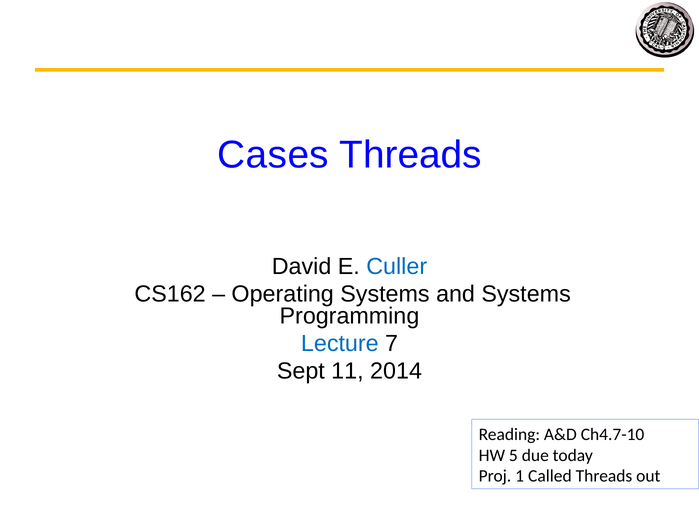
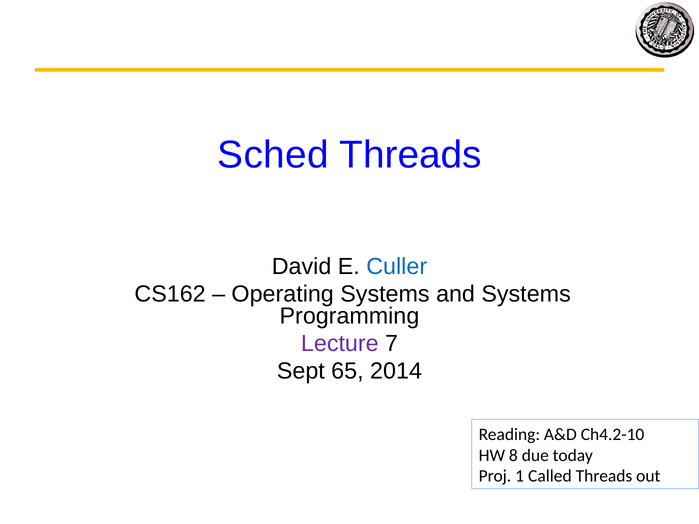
Cases: Cases -> Sched
Lecture colour: blue -> purple
11: 11 -> 65
Ch4.7-10: Ch4.7-10 -> Ch4.2-10
5: 5 -> 8
